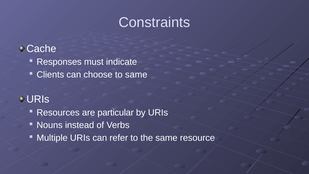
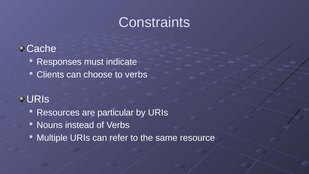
to same: same -> verbs
